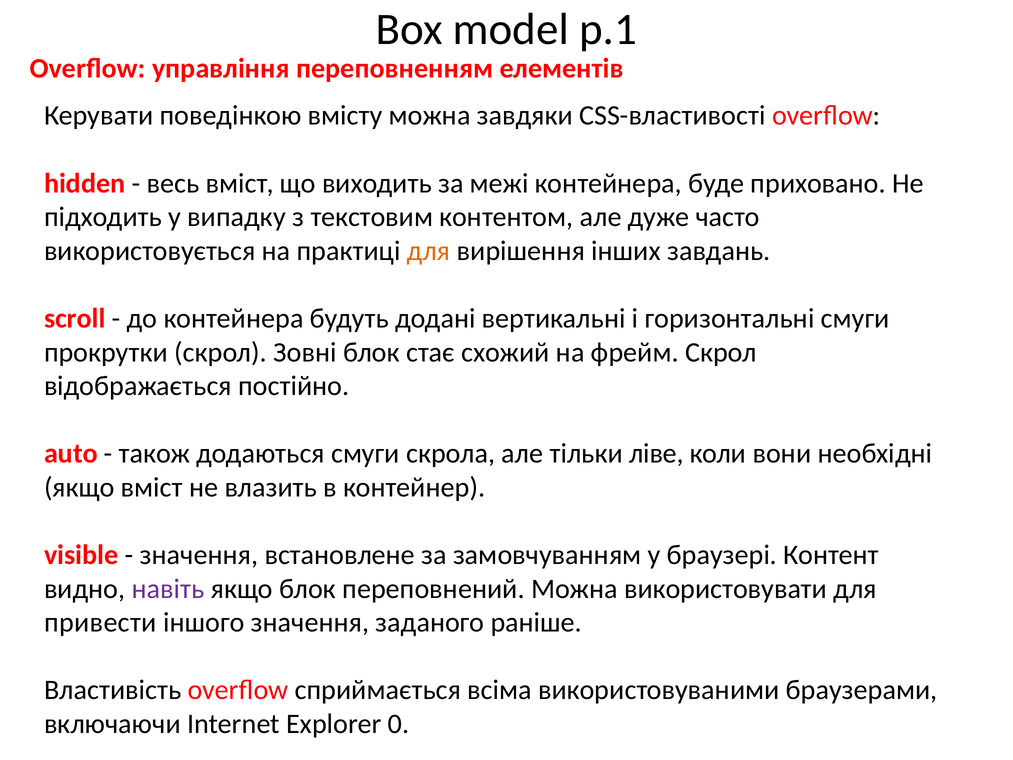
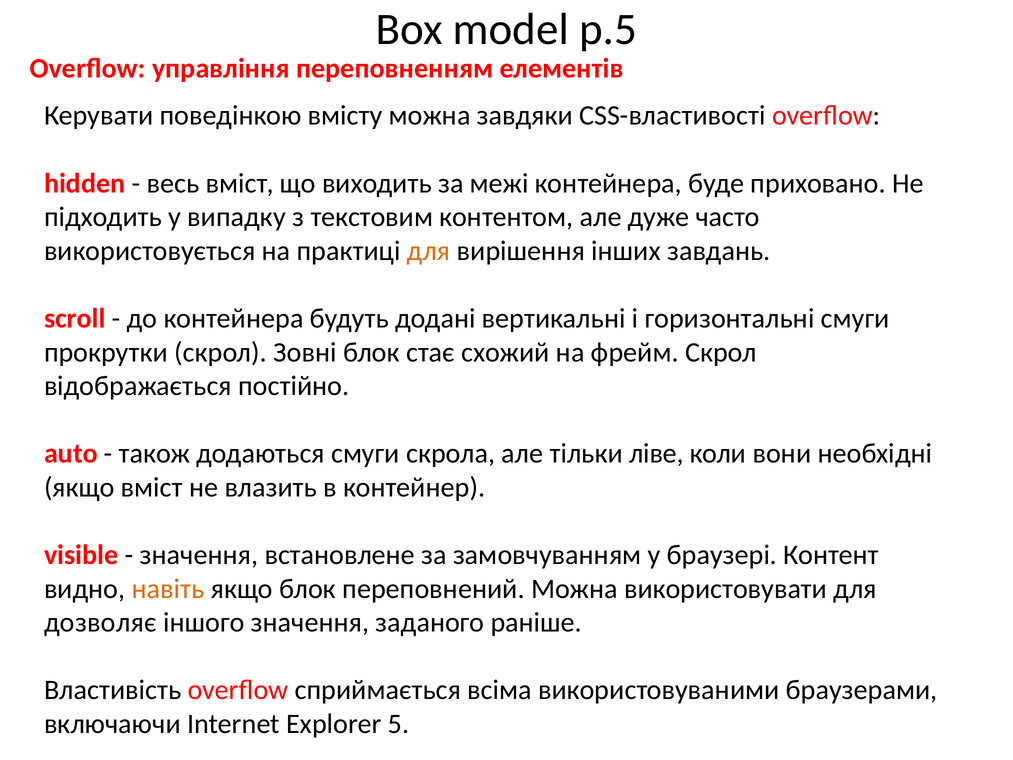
p.1: p.1 -> p.5
навіть colour: purple -> orange
привести: привести -> дозволяє
0: 0 -> 5
